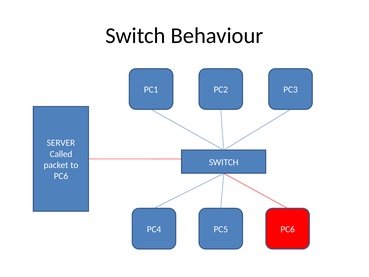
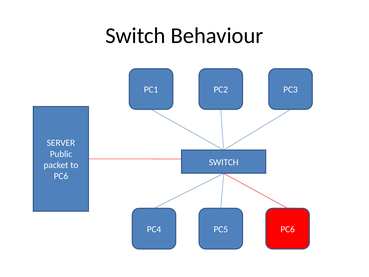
Called: Called -> Public
